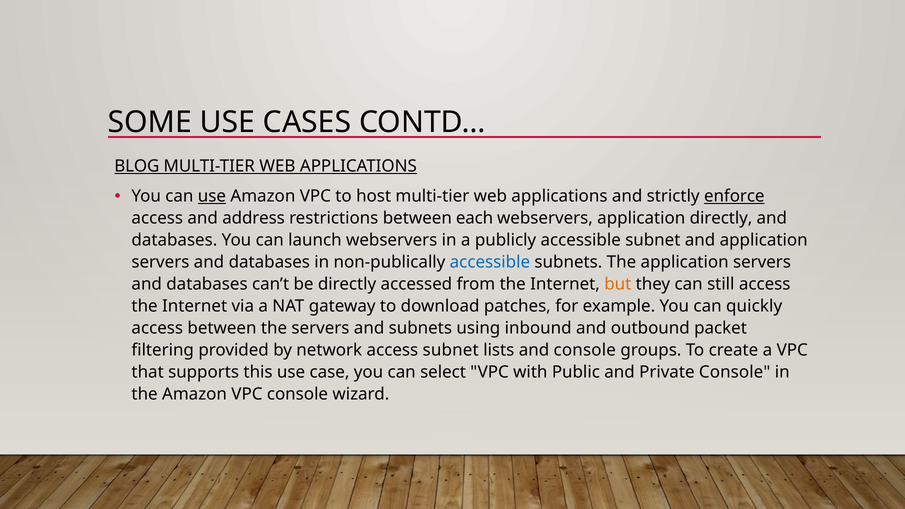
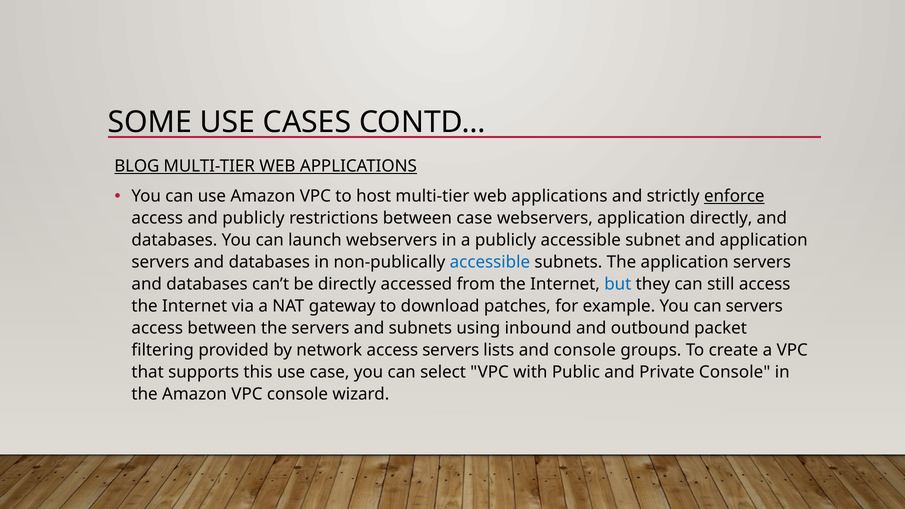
use at (212, 196) underline: present -> none
and address: address -> publicly
between each: each -> case
but colour: orange -> blue
can quickly: quickly -> servers
access subnet: subnet -> servers
